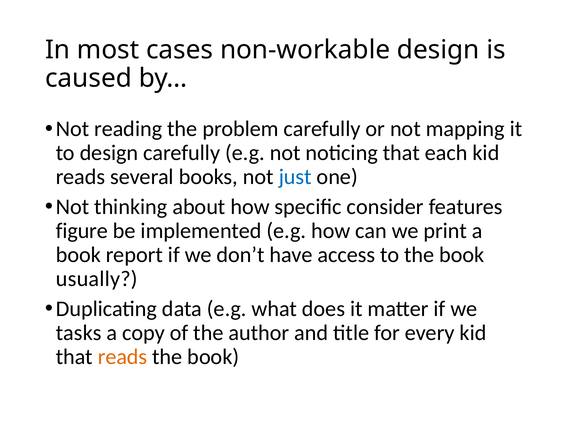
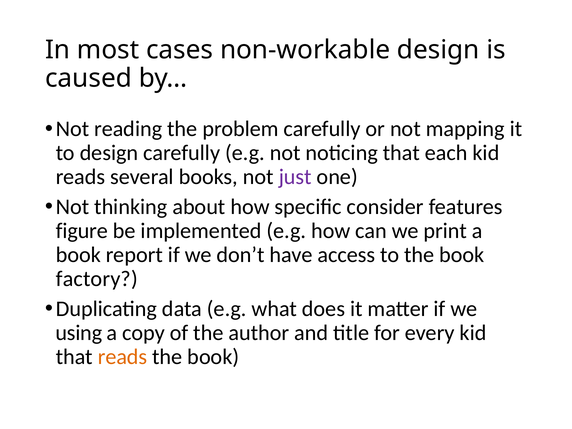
just colour: blue -> purple
usually: usually -> factory
tasks: tasks -> using
